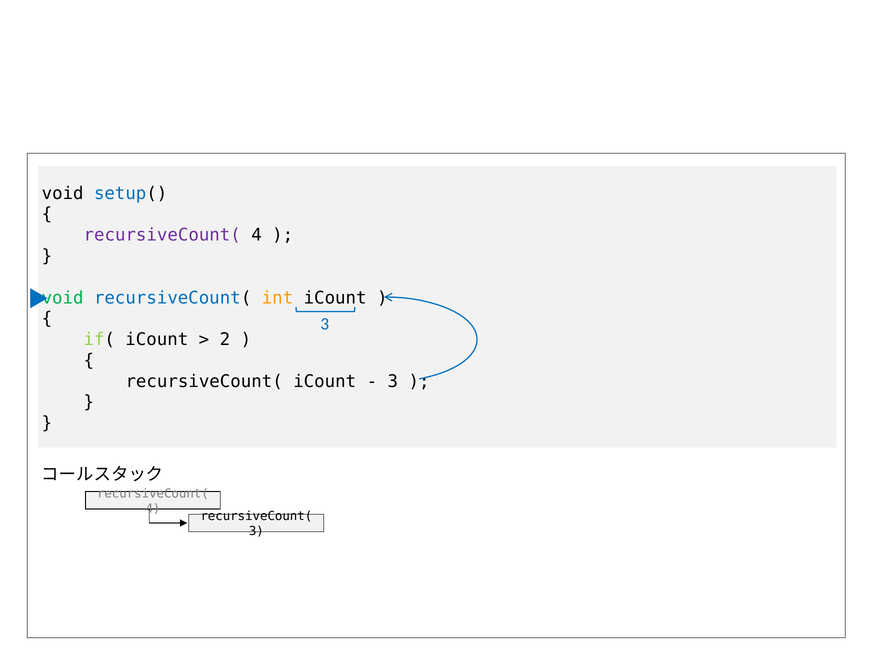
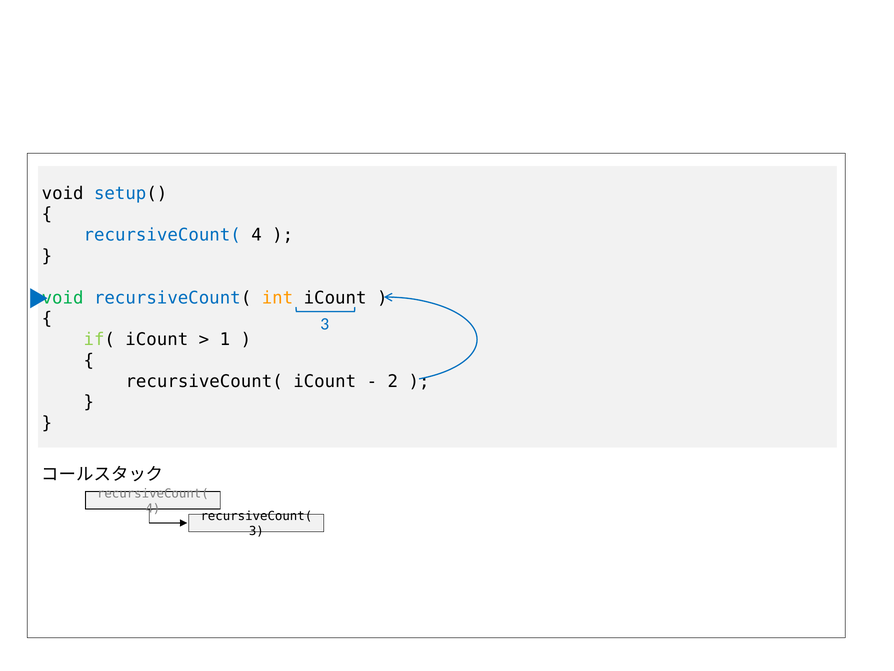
recursiveCount( at (162, 235) colour: purple -> blue
2: 2 -> 1
3 at (393, 381): 3 -> 2
